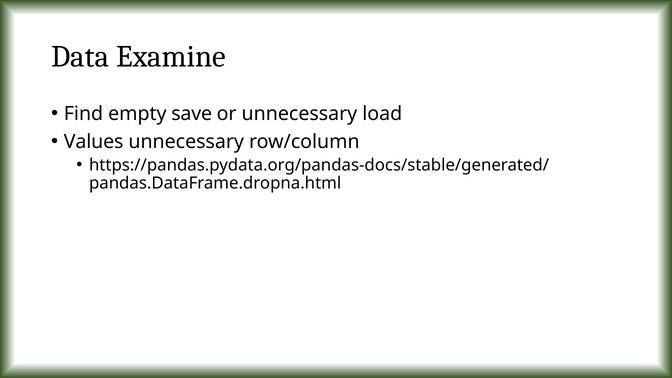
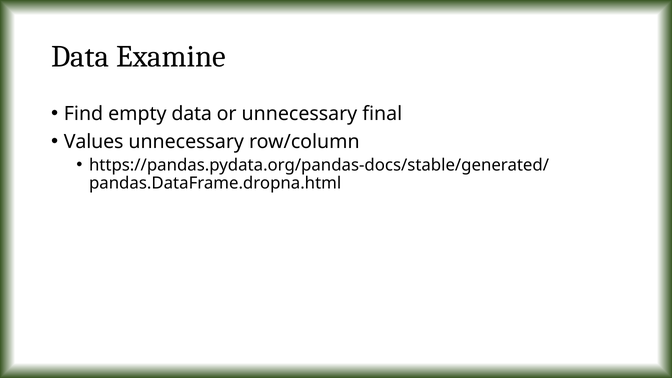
empty save: save -> data
load: load -> final
